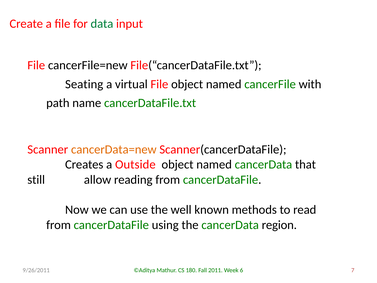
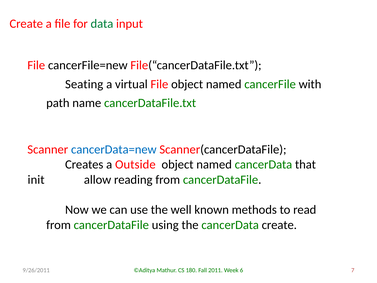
cancerData=new colour: orange -> blue
still: still -> init
cancerData region: region -> create
